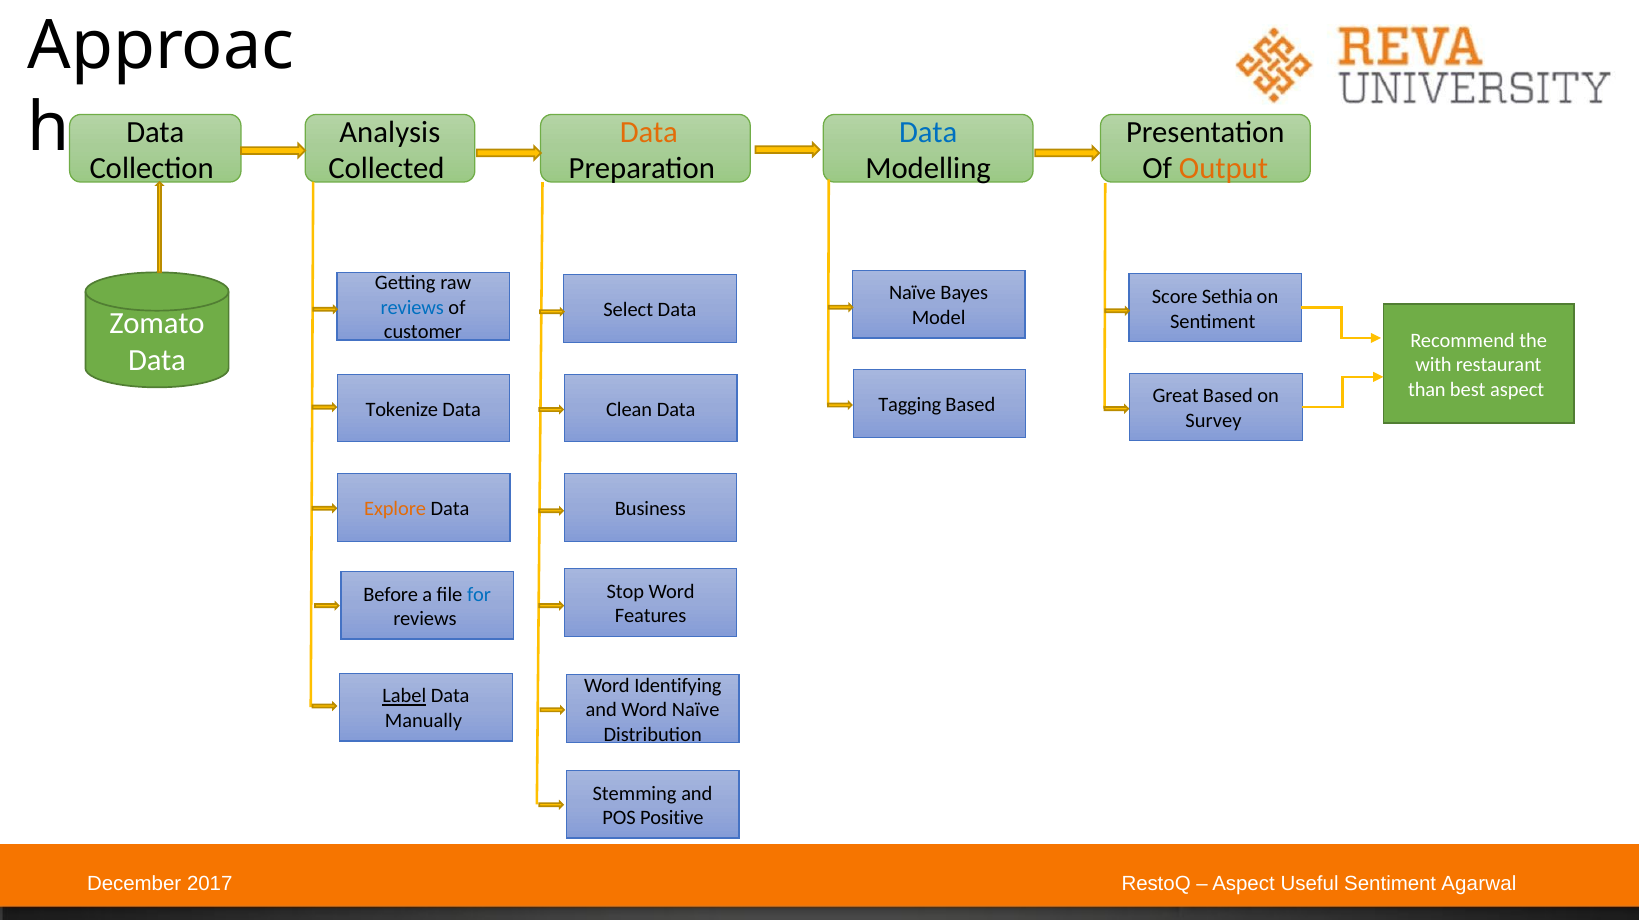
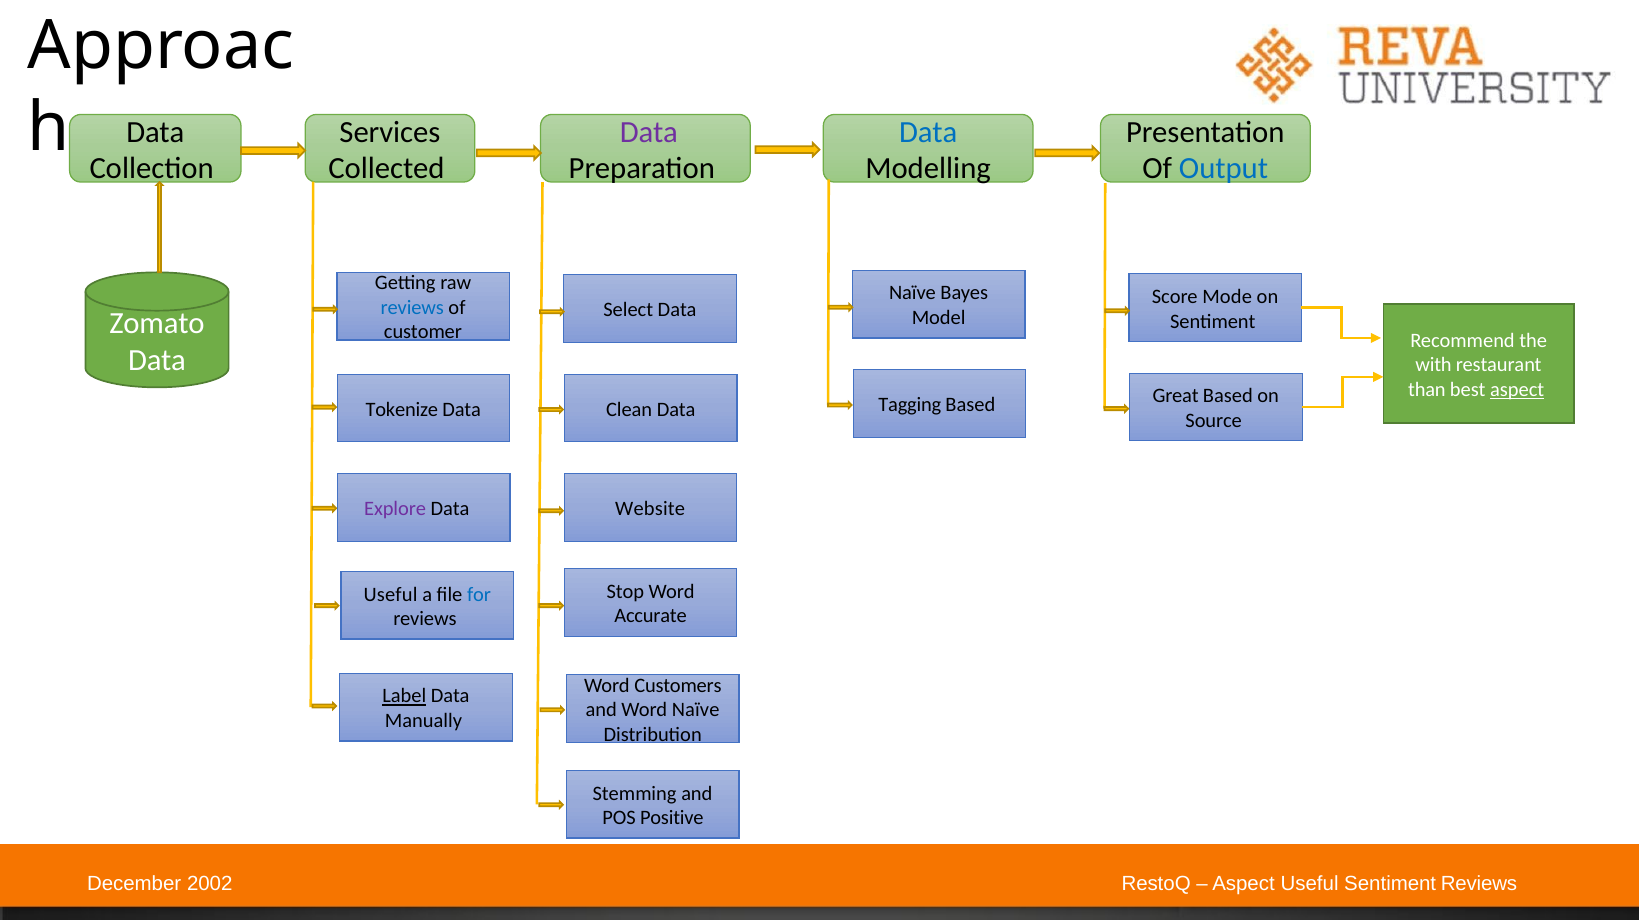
Analysis: Analysis -> Services
Data at (649, 132) colour: orange -> purple
Output colour: orange -> blue
Sethia: Sethia -> Mode
aspect at (1517, 390) underline: none -> present
Survey: Survey -> Source
Explore colour: orange -> purple
Business: Business -> Website
Before at (391, 594): Before -> Useful
Features: Features -> Accurate
Identifying: Identifying -> Customers
2017: 2017 -> 2002
Sentiment Agarwal: Agarwal -> Reviews
